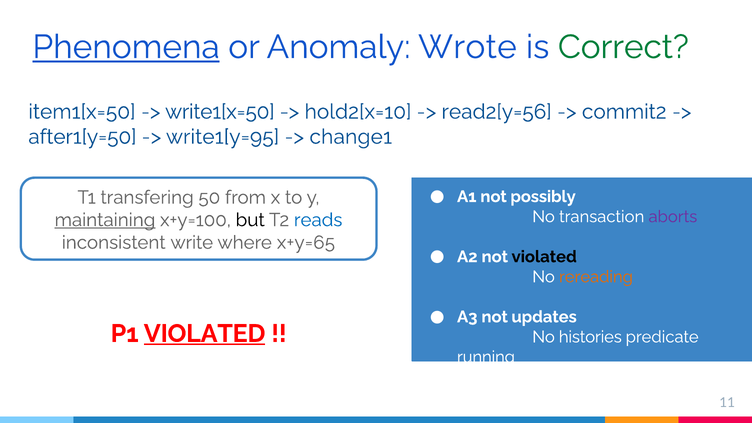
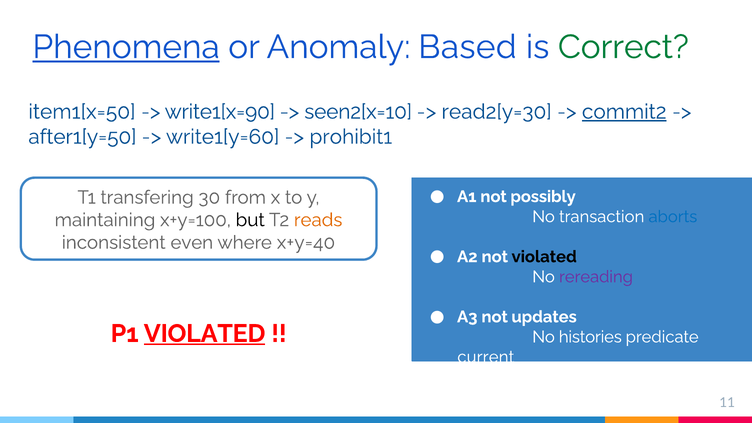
Wrote: Wrote -> Based
write1[x=50: write1[x=50 -> write1[x=90
hold2[x=10: hold2[x=10 -> seen2[x=10
read2[y=56: read2[y=56 -> read2[y=30
commit2 underline: none -> present
write1[y=95: write1[y=95 -> write1[y=60
change1: change1 -> prohibit1
50: 50 -> 30
aborts colour: purple -> blue
maintaining underline: present -> none
reads colour: blue -> orange
write: write -> even
x+y=65: x+y=65 -> x+y=40
rereading colour: orange -> purple
running: running -> current
